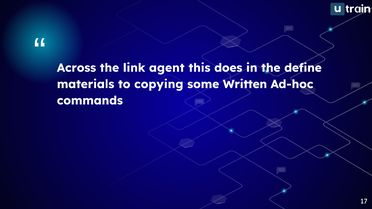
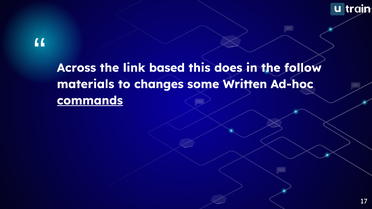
agent: agent -> based
define: define -> follow
copying: copying -> changes
commands underline: none -> present
